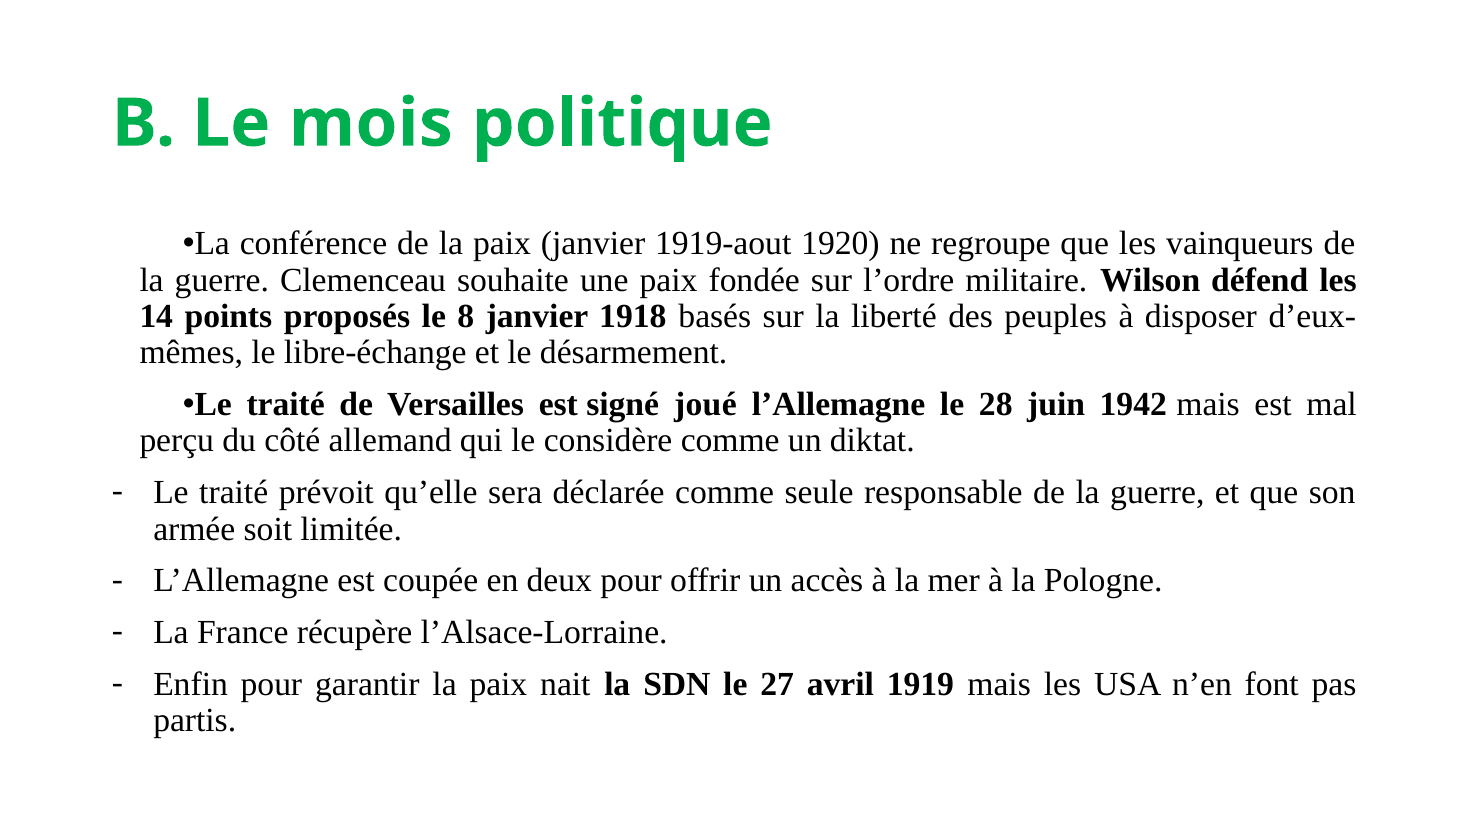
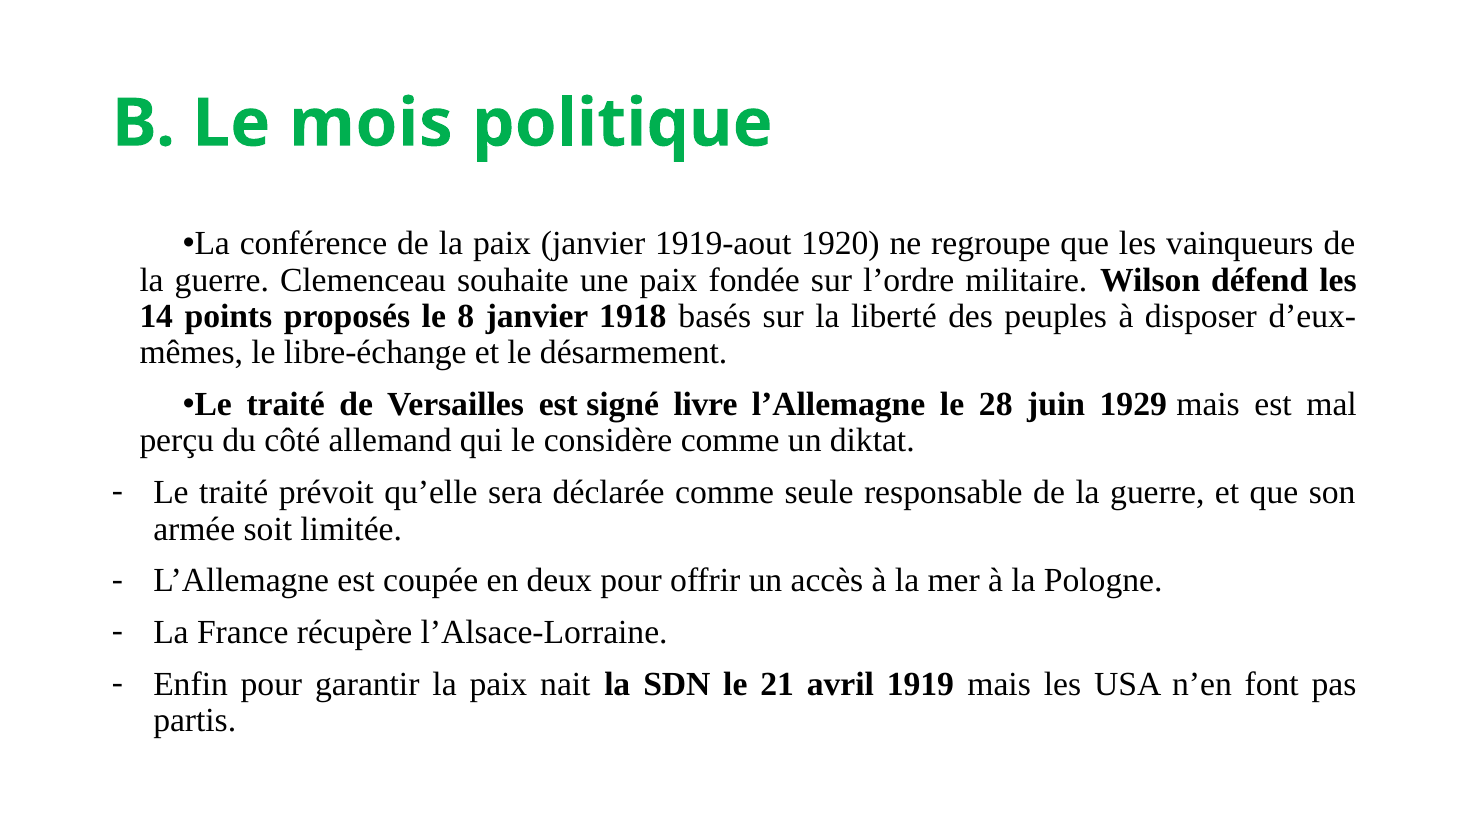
joué: joué -> livre
1942: 1942 -> 1929
27: 27 -> 21
